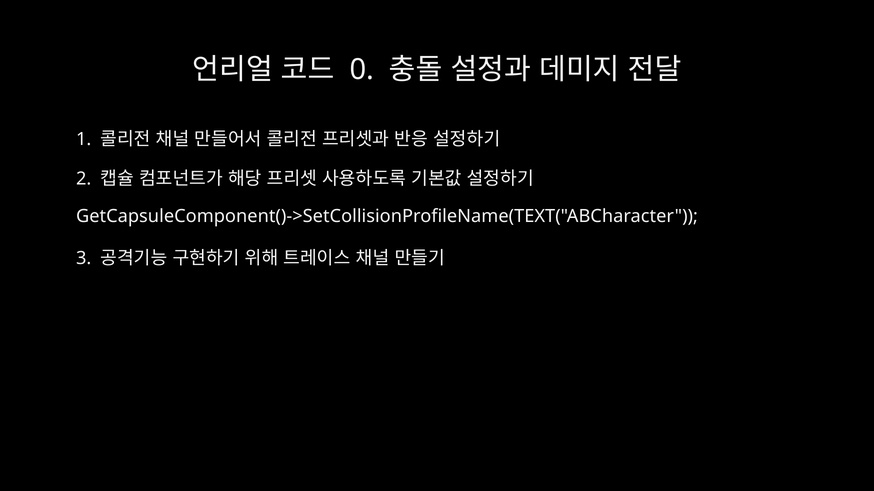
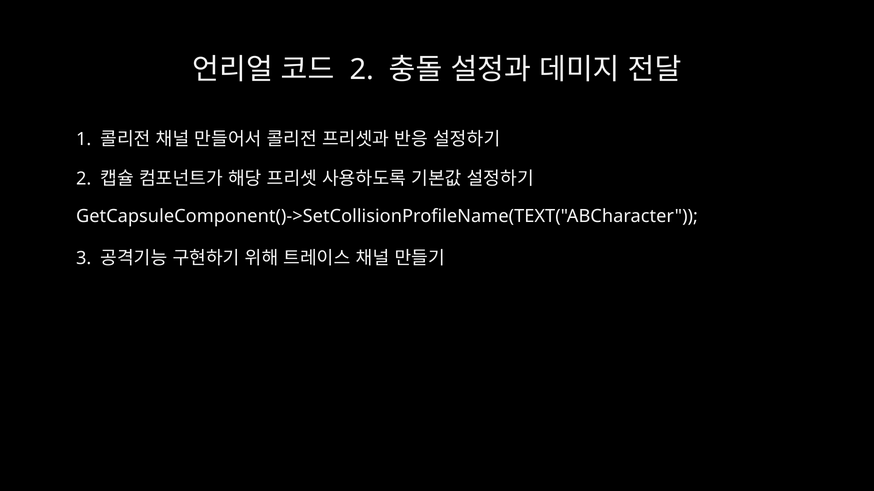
0 at (362, 70): 0 -> 2
